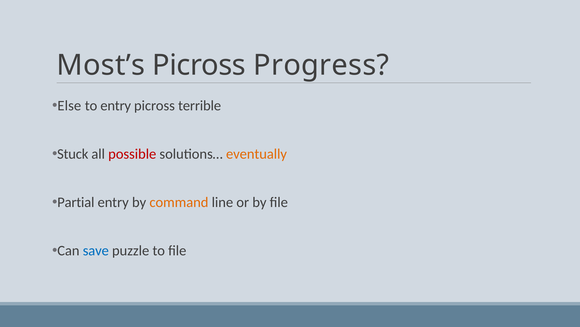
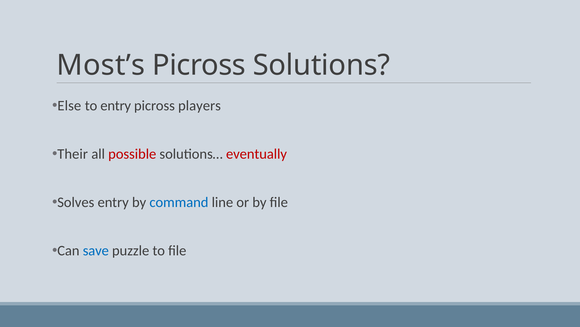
Progress: Progress -> Solutions
terrible: terrible -> players
Stuck: Stuck -> Their
eventually colour: orange -> red
Partial: Partial -> Solves
command colour: orange -> blue
